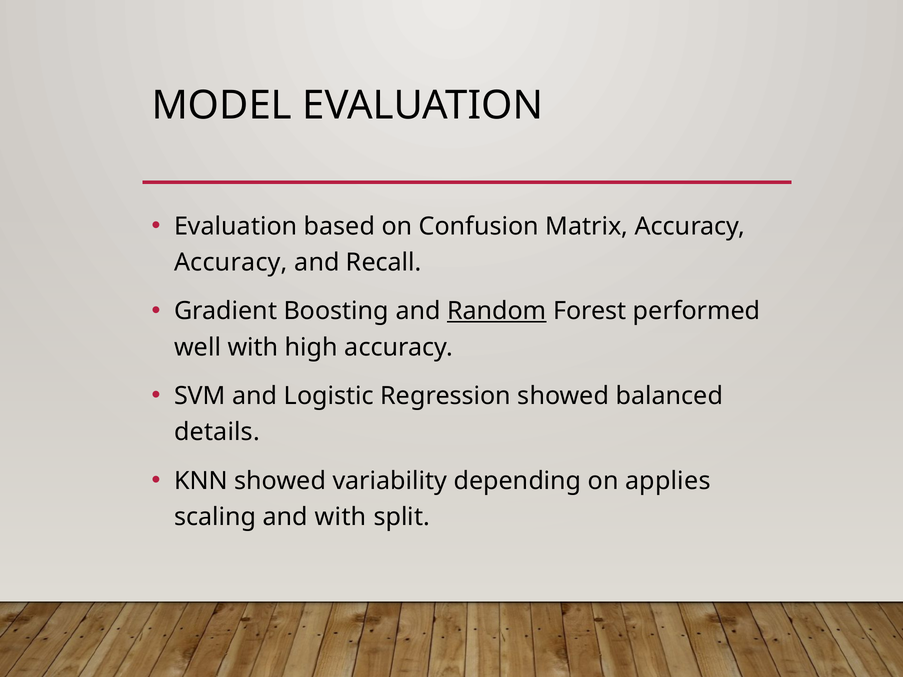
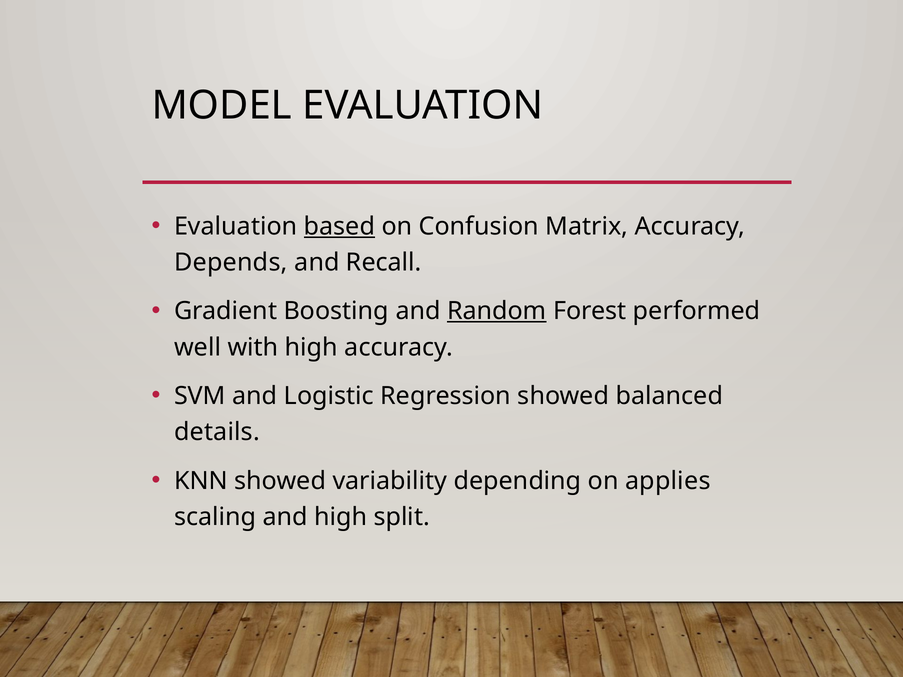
based underline: none -> present
Accuracy at (231, 263): Accuracy -> Depends
and with: with -> high
